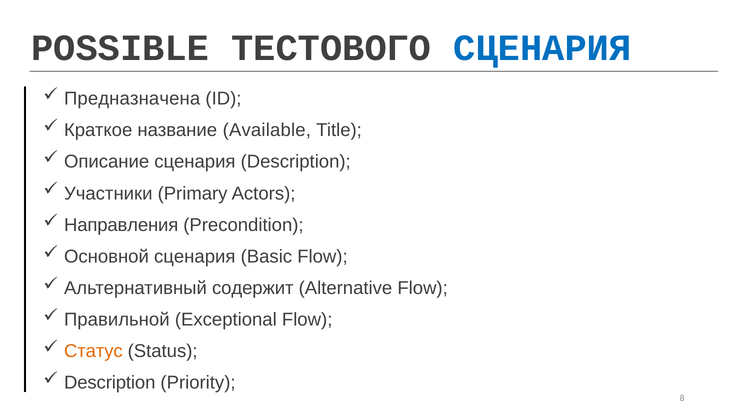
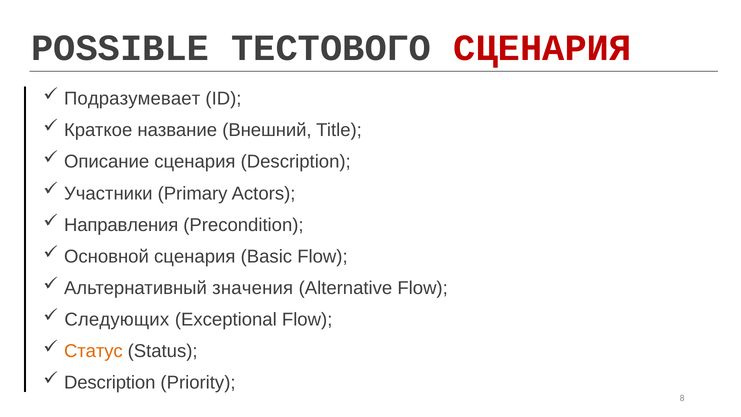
СЦЕНАРИЯ at (542, 48) colour: blue -> red
Предназначена: Предназначена -> Подразумевает
Available: Available -> Внешний
содержит: содержит -> значения
Правильной: Правильной -> Следующих
